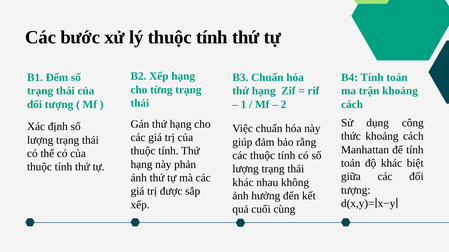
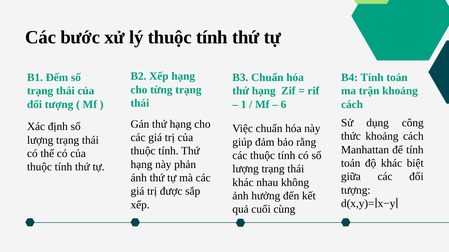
2: 2 -> 6
